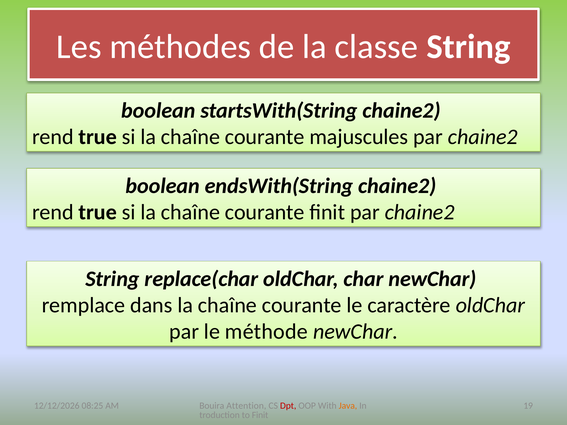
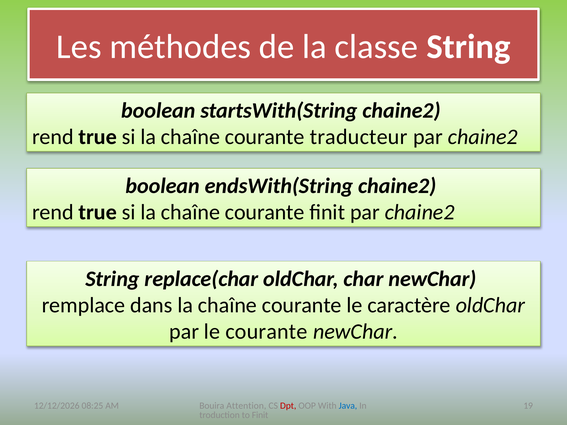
majuscules: majuscules -> traducteur
le méthode: méthode -> courante
Java colour: orange -> blue
